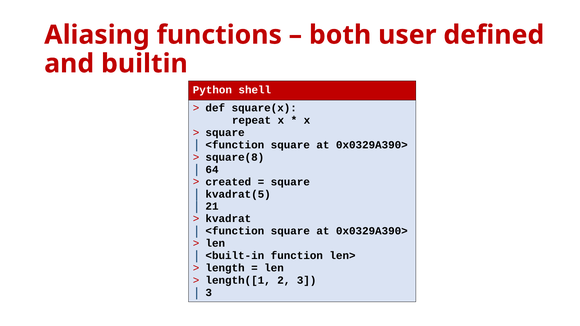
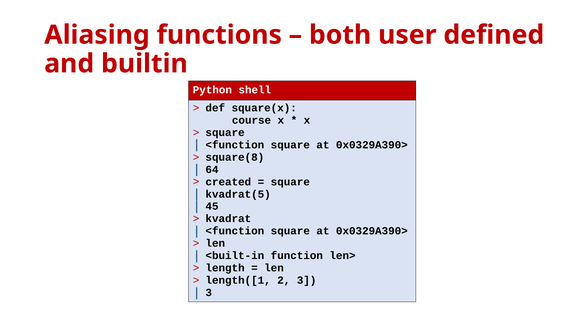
repeat: repeat -> course
21: 21 -> 45
